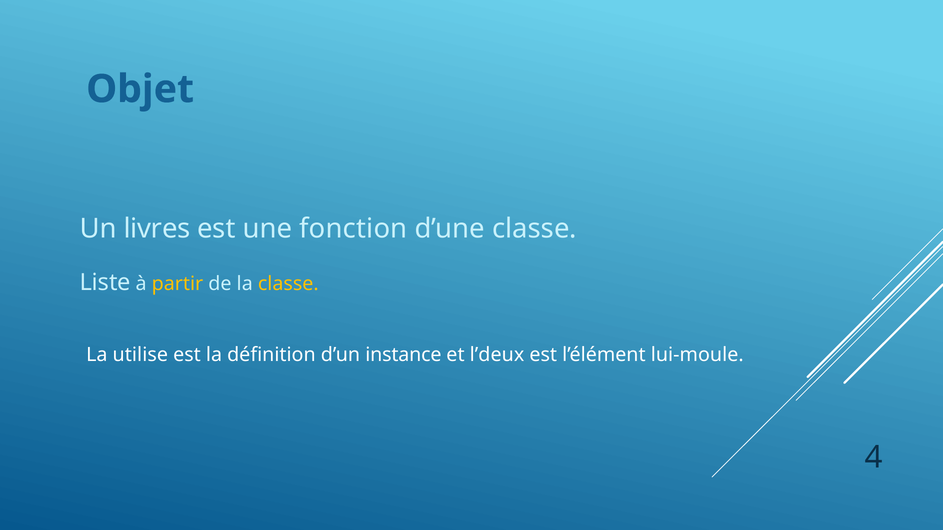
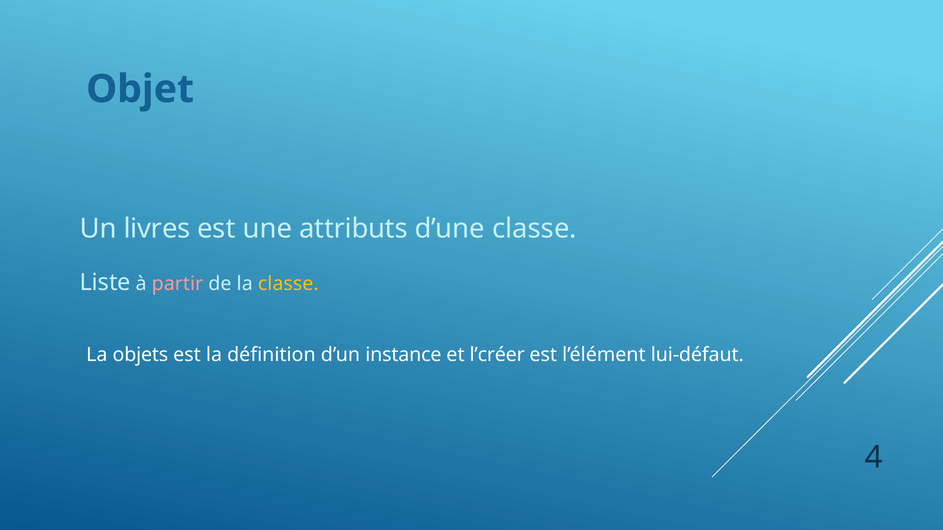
fonction: fonction -> attributs
partir colour: yellow -> pink
utilise: utilise -> objets
l’deux: l’deux -> l’créer
lui-moule: lui-moule -> lui-défaut
